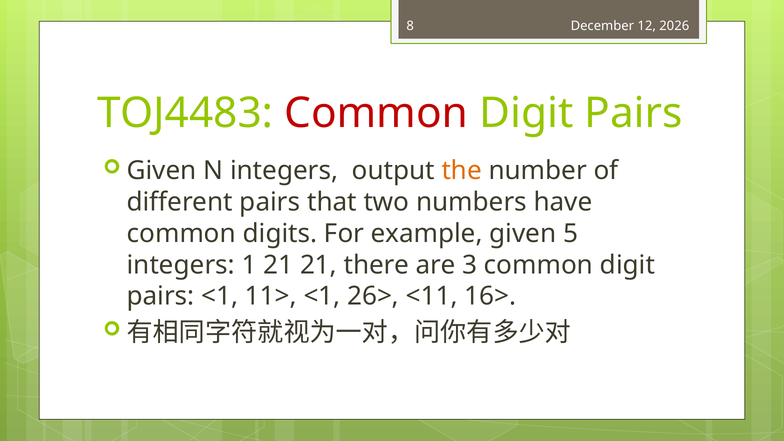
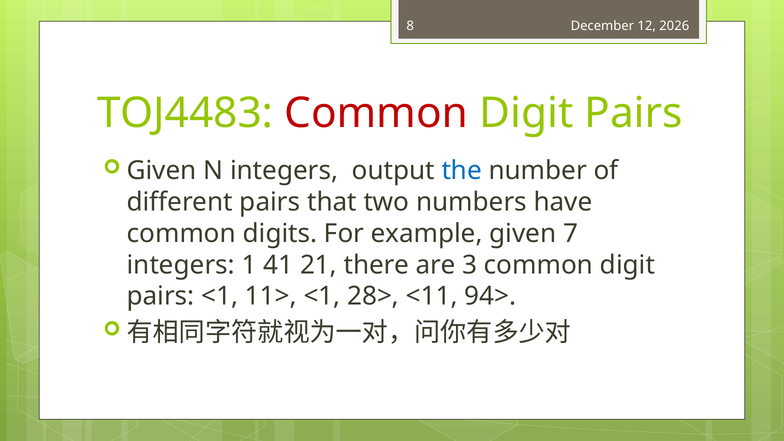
the colour: orange -> blue
5: 5 -> 7
1 21: 21 -> 41
26>: 26> -> 28>
16>: 16> -> 94>
